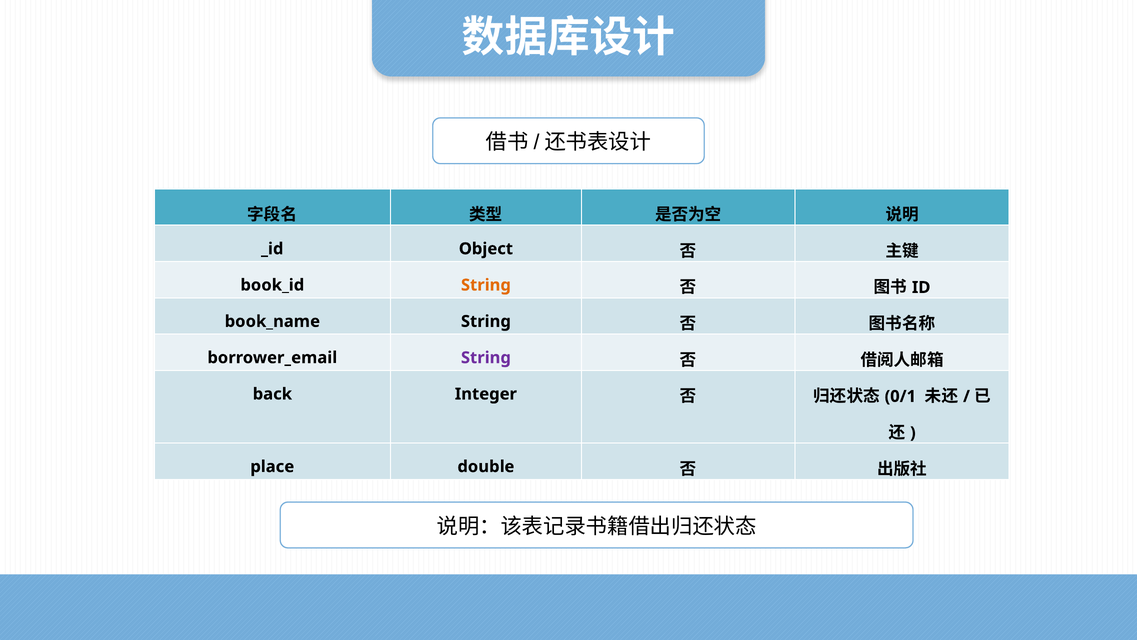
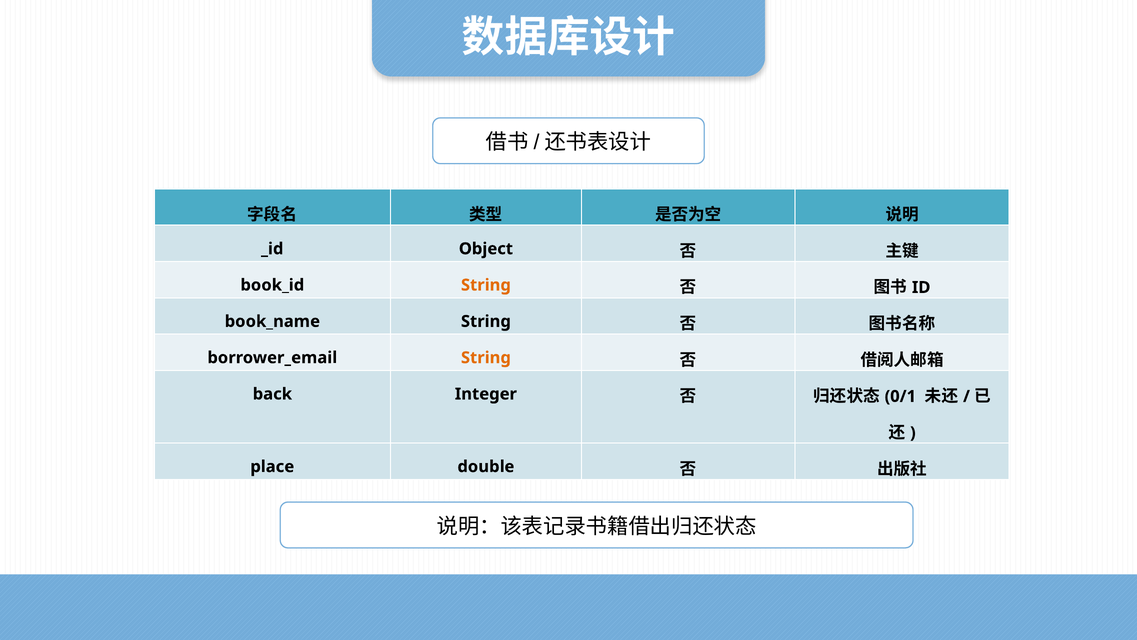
String at (486, 357) colour: purple -> orange
